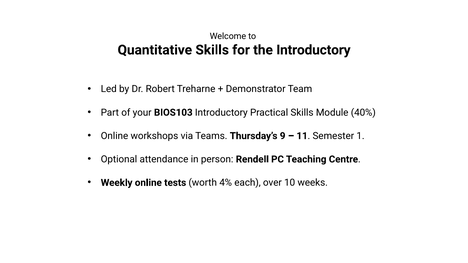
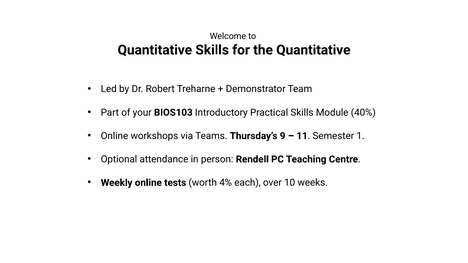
the Introductory: Introductory -> Quantitative
